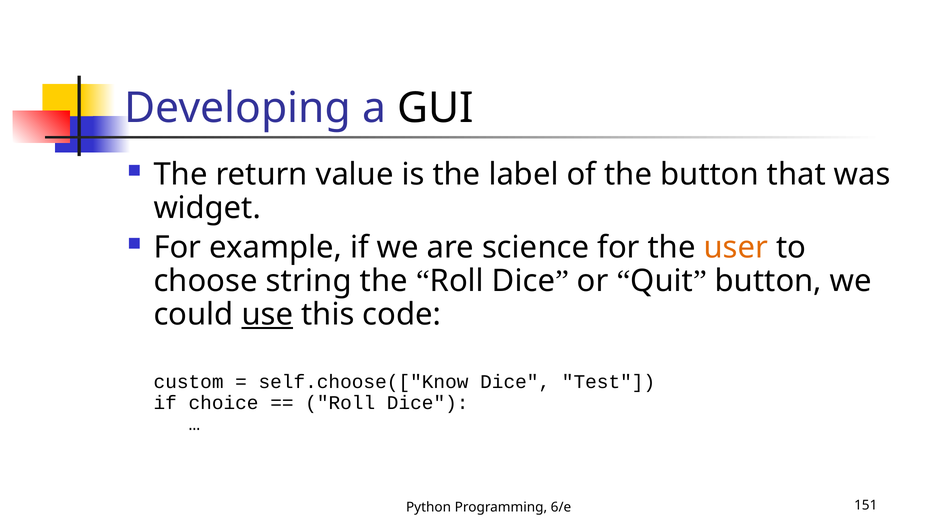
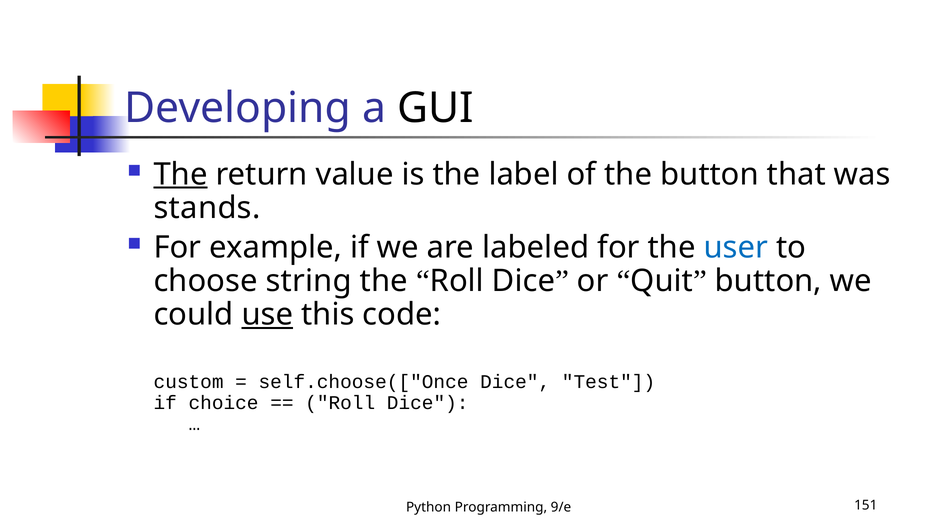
The at (181, 174) underline: none -> present
widget: widget -> stands
science: science -> labeled
user colour: orange -> blue
self.choose(["Know: self.choose(["Know -> self.choose(["Once
6/e: 6/e -> 9/e
